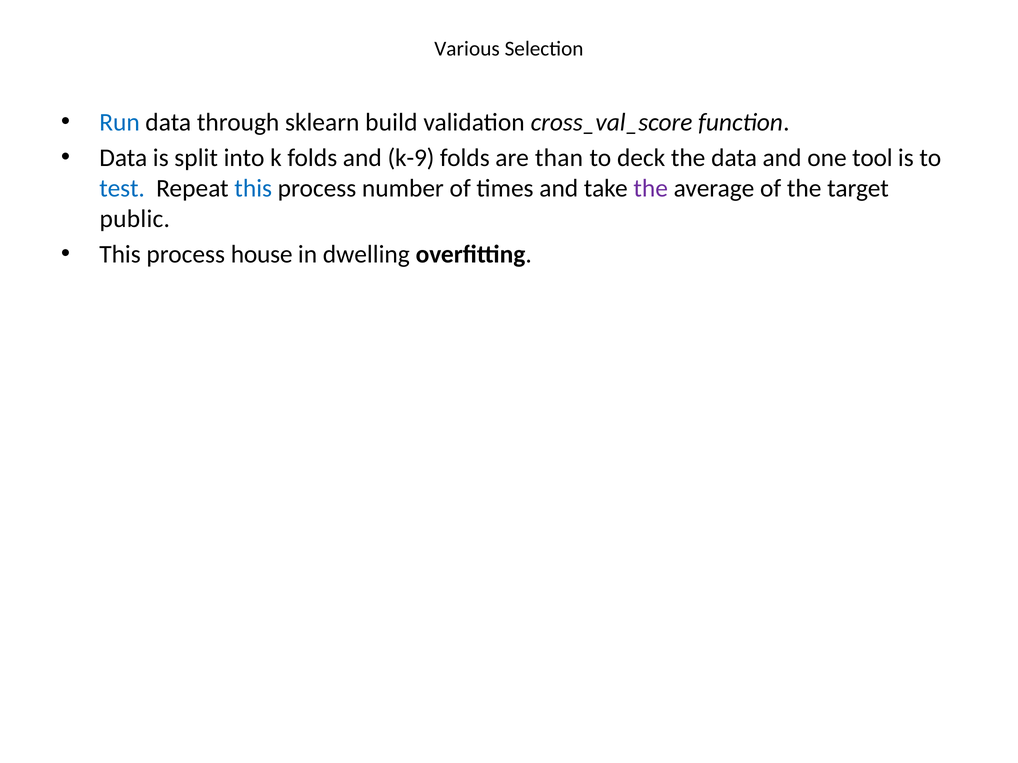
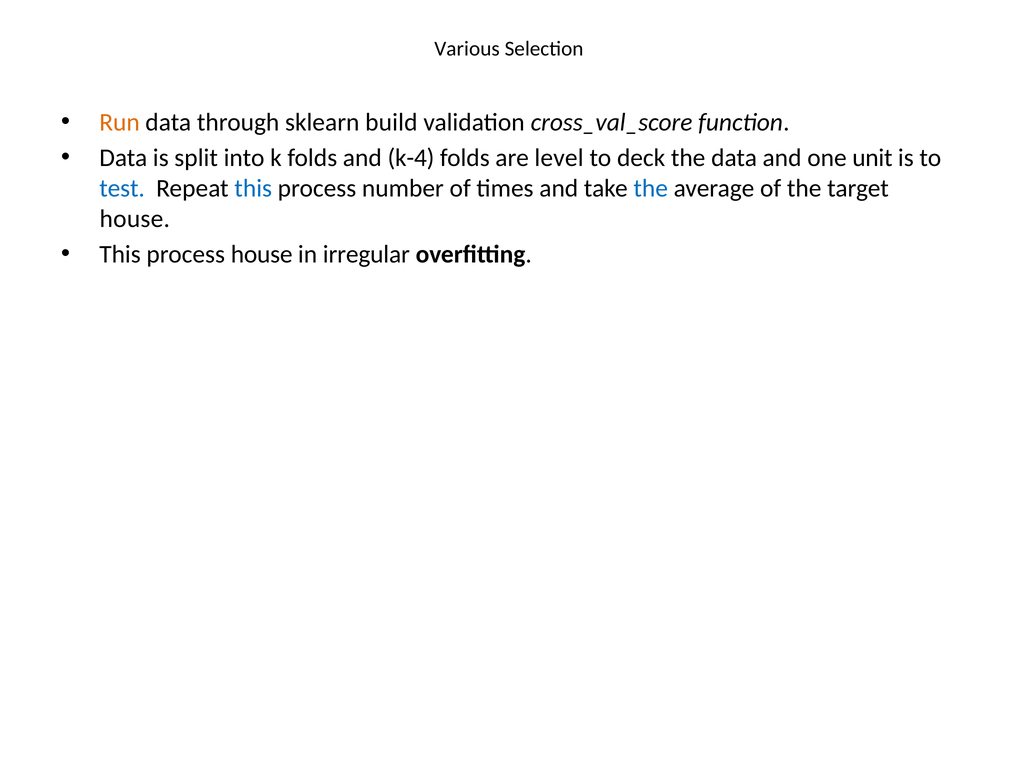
Run colour: blue -> orange
k-9: k-9 -> k-4
than: than -> level
tool: tool -> unit
the at (651, 188) colour: purple -> blue
public at (135, 219): public -> house
dwelling: dwelling -> irregular
